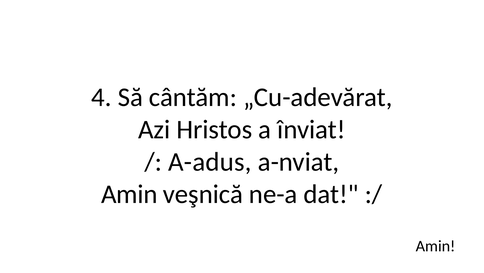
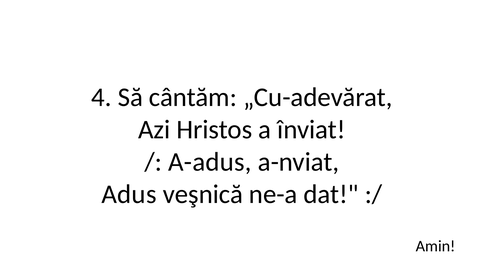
Amin at (129, 194): Amin -> Adus
